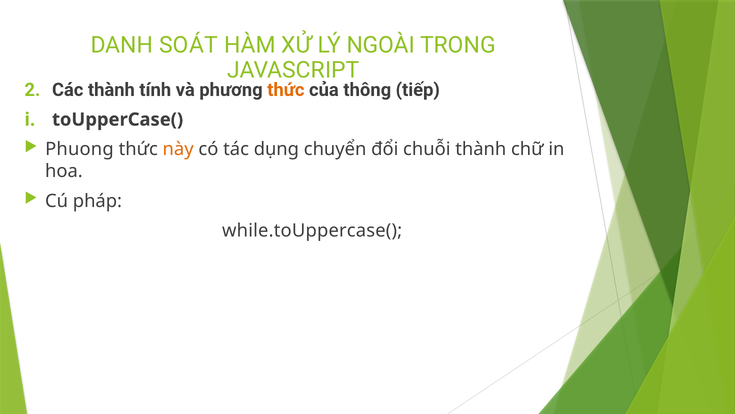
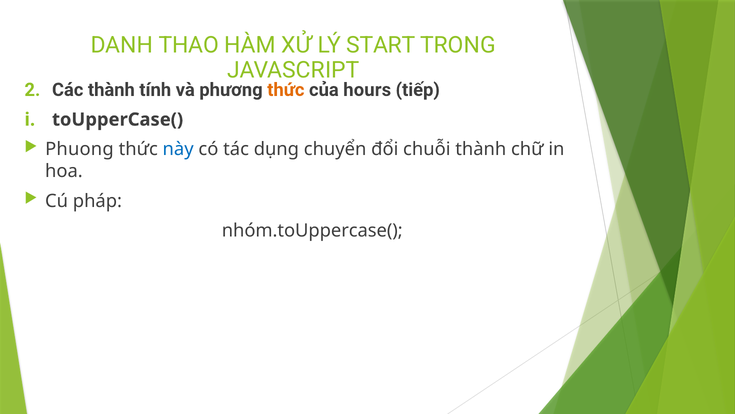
SOÁT: SOÁT -> THAO
NGOÀI: NGOÀI -> START
thông: thông -> hours
này colour: orange -> blue
while.toUppercase(: while.toUppercase( -> nhóm.toUppercase(
